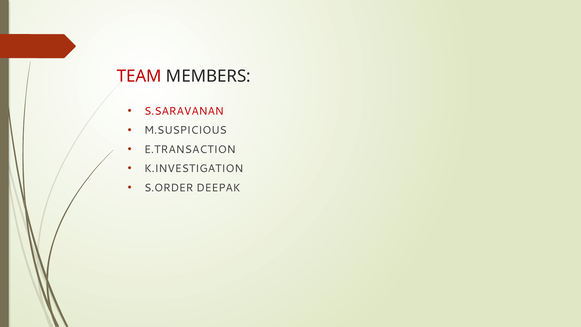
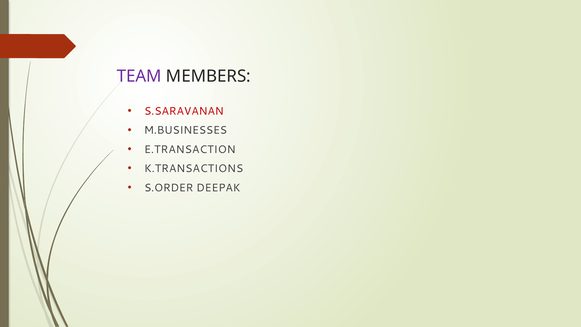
TEAM colour: red -> purple
M.SUSPICIOUS: M.SUSPICIOUS -> M.BUSINESSES
K.INVESTIGATION: K.INVESTIGATION -> K.TRANSACTIONS
